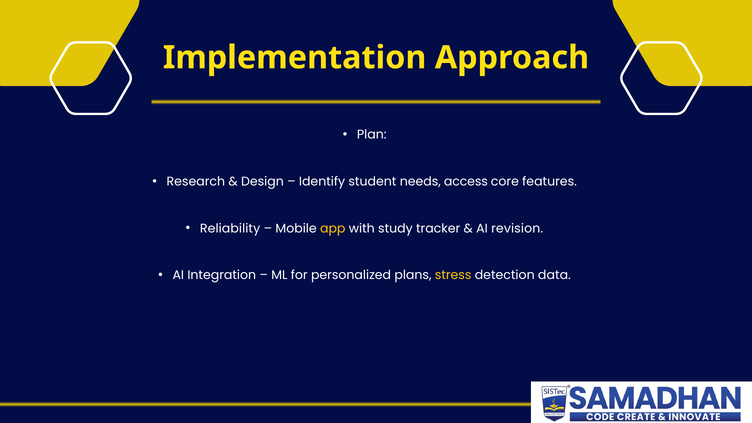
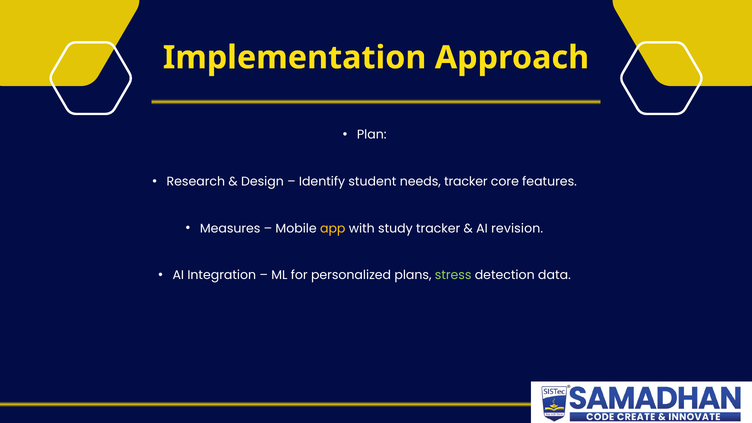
needs access: access -> tracker
Reliability: Reliability -> Measures
stress colour: yellow -> light green
